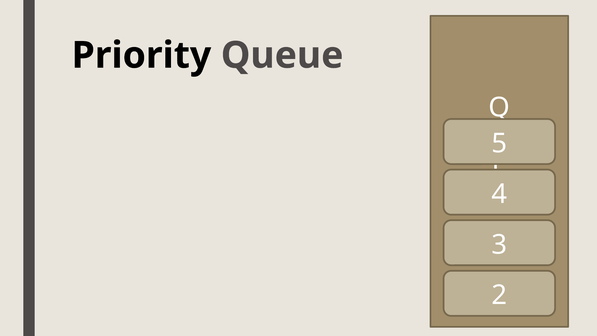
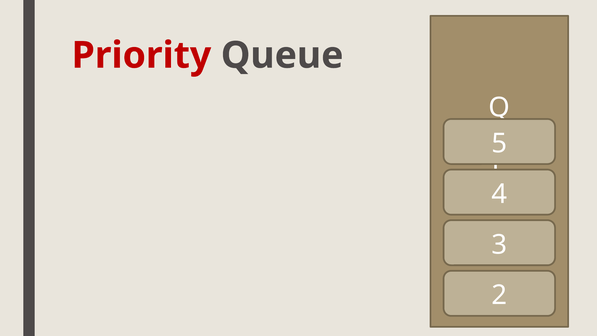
Priority colour: black -> red
